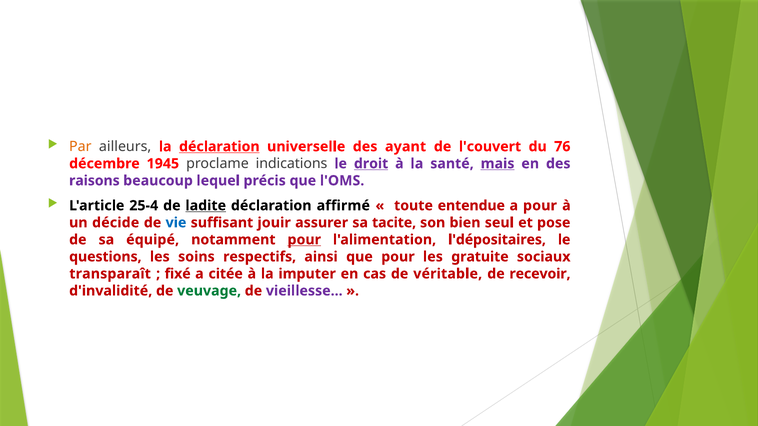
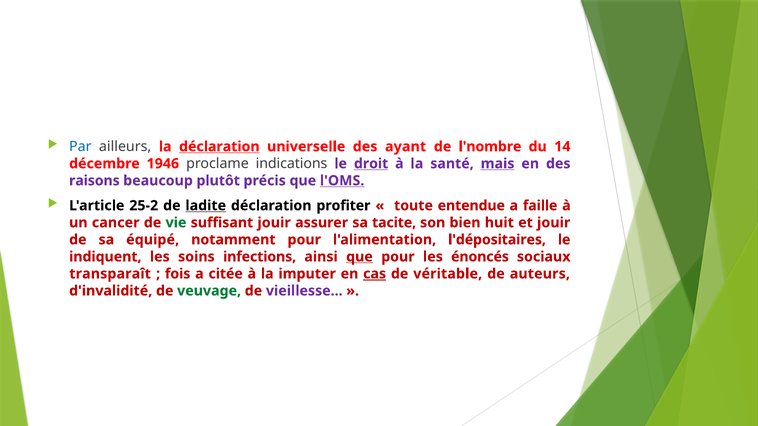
Par colour: orange -> blue
l'couvert: l'couvert -> l'nombre
76: 76 -> 14
1945: 1945 -> 1946
lequel: lequel -> plutôt
l'OMS underline: none -> present
25-4: 25-4 -> 25-2
affirmé: affirmé -> profiter
a pour: pour -> faille
décide: décide -> cancer
vie colour: blue -> green
seul: seul -> huit
et pose: pose -> jouir
pour at (304, 240) underline: present -> none
questions: questions -> indiquent
respectifs: respectifs -> infections
que at (359, 257) underline: none -> present
gratuite: gratuite -> énoncés
fixé: fixé -> fois
cas underline: none -> present
recevoir: recevoir -> auteurs
